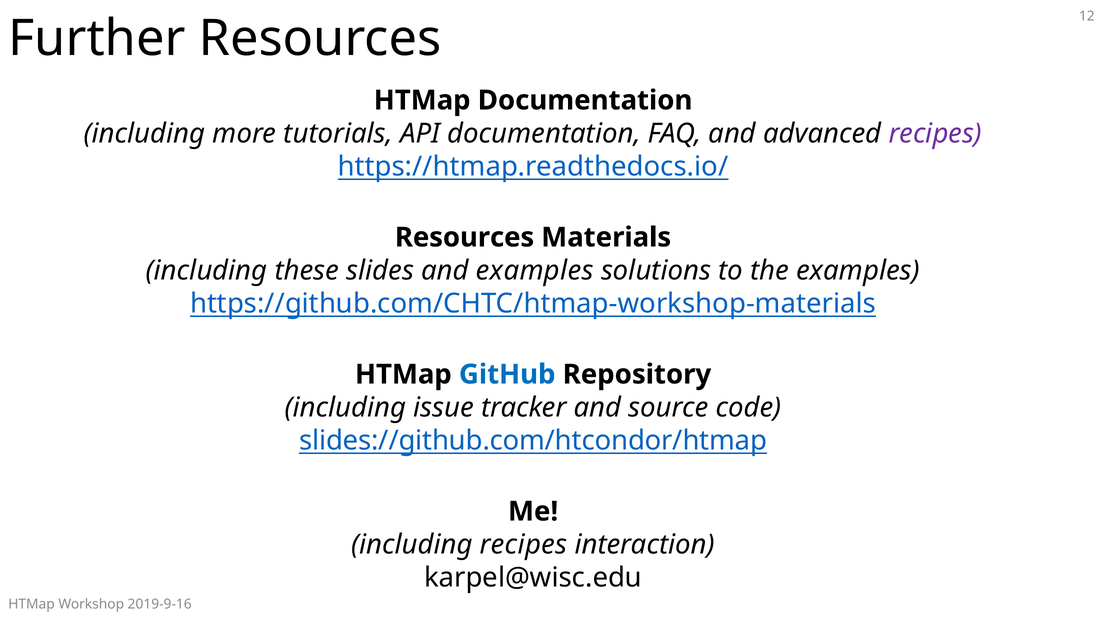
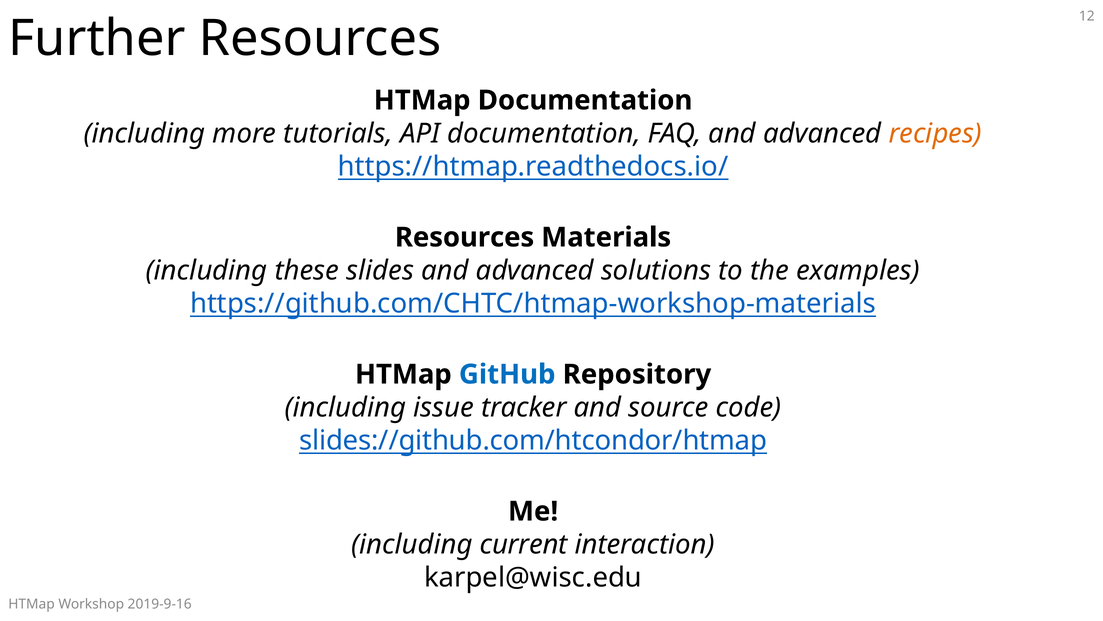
recipes at (935, 133) colour: purple -> orange
slides and examples: examples -> advanced
including recipes: recipes -> current
